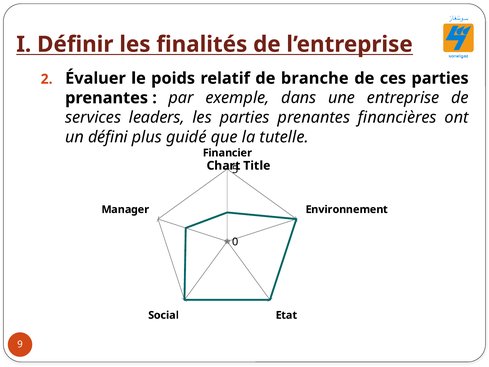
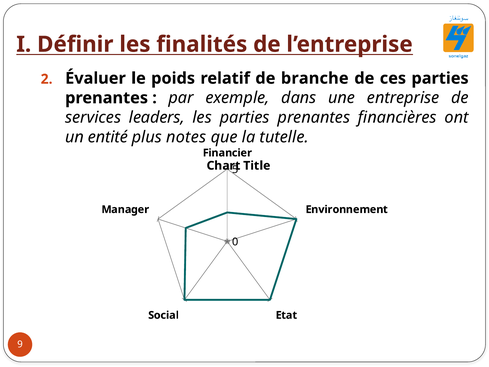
défini: défini -> entité
guidé: guidé -> notes
